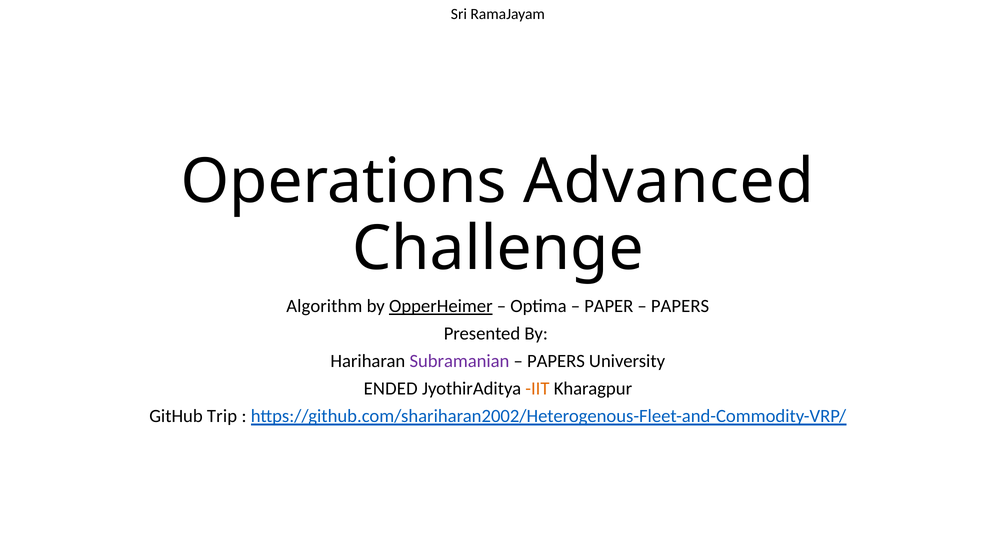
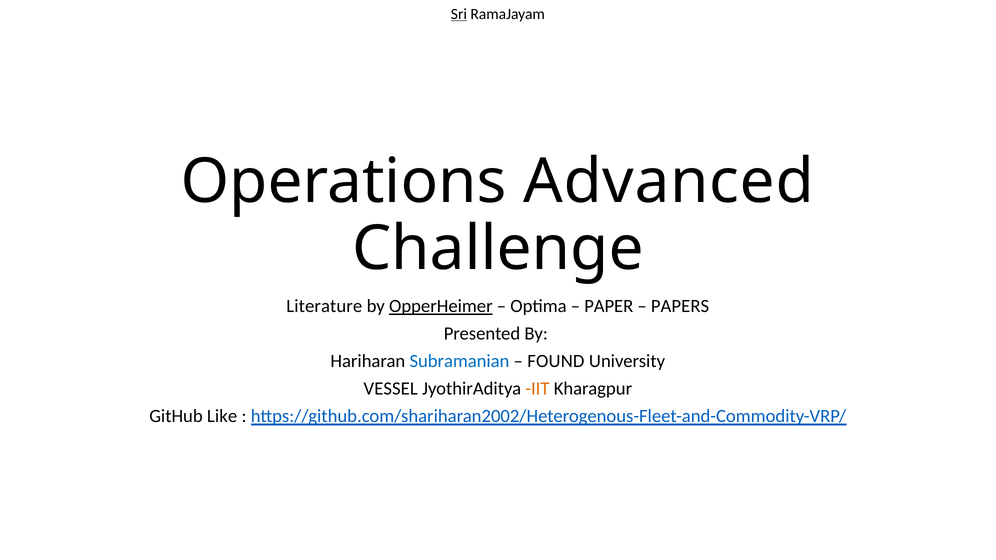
Sri underline: none -> present
Algorithm: Algorithm -> Literature
Subramanian colour: purple -> blue
PAPERS at (556, 361): PAPERS -> FOUND
ENDED: ENDED -> VESSEL
Trip: Trip -> Like
